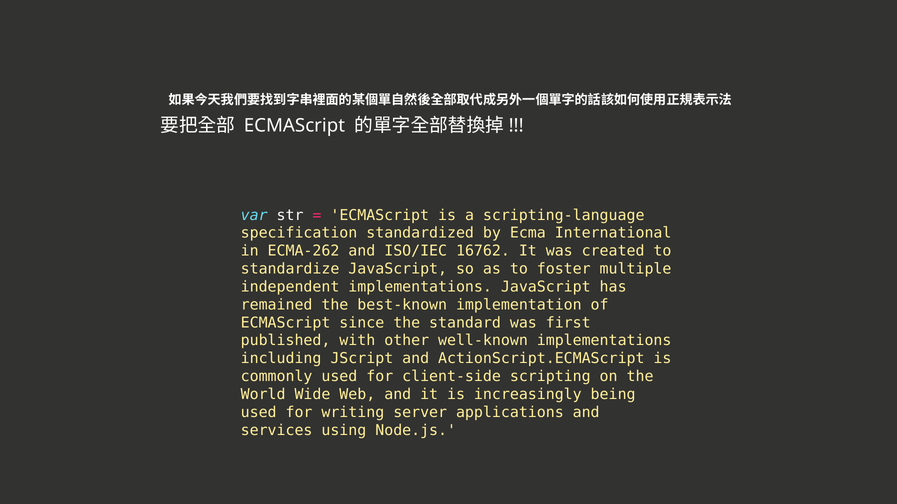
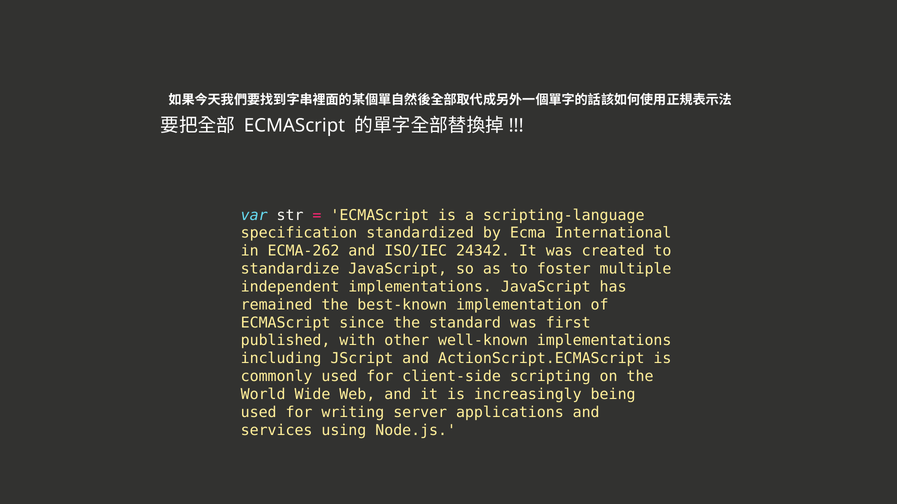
16762: 16762 -> 24342
